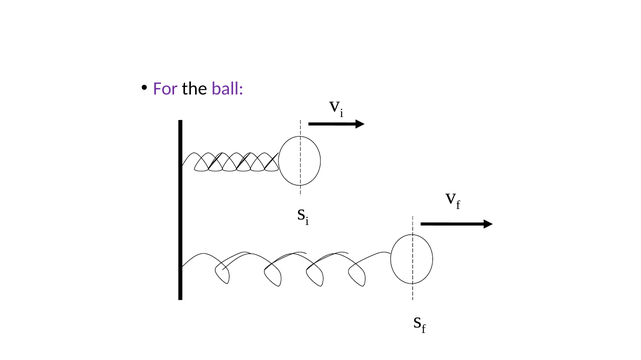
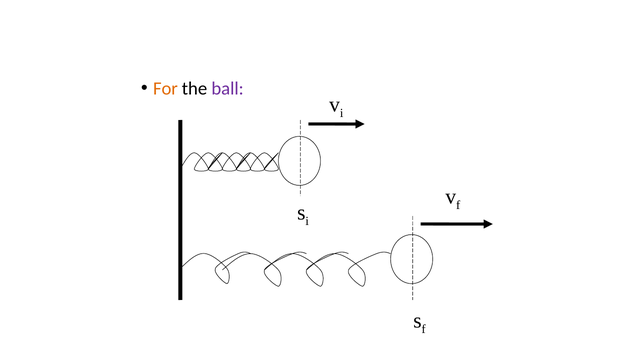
For colour: purple -> orange
